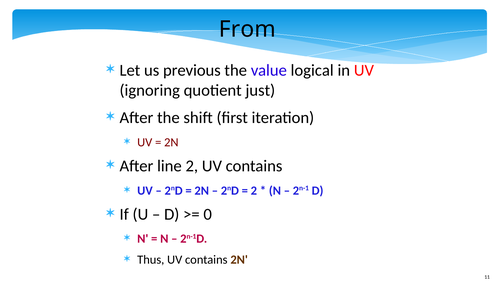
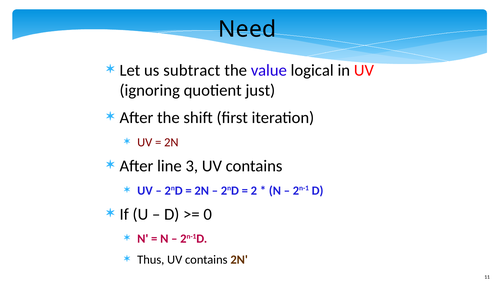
From: From -> Need
previous: previous -> subtract
line 2: 2 -> 3
